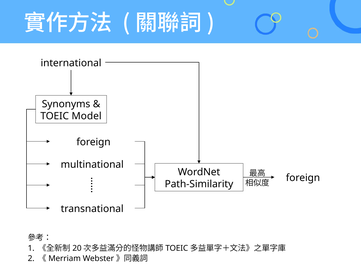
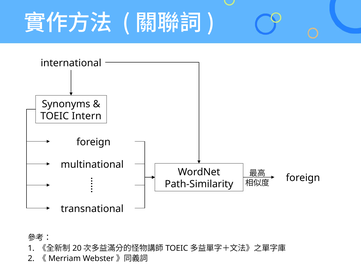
Model: Model -> Intern
